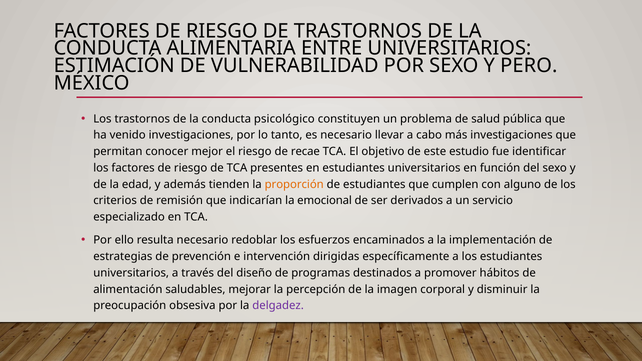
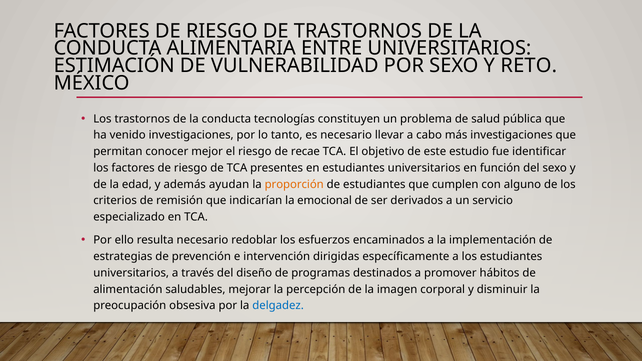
PERO: PERO -> RETO
psicológico: psicológico -> tecnologías
tienden: tienden -> ayudan
delgadez colour: purple -> blue
